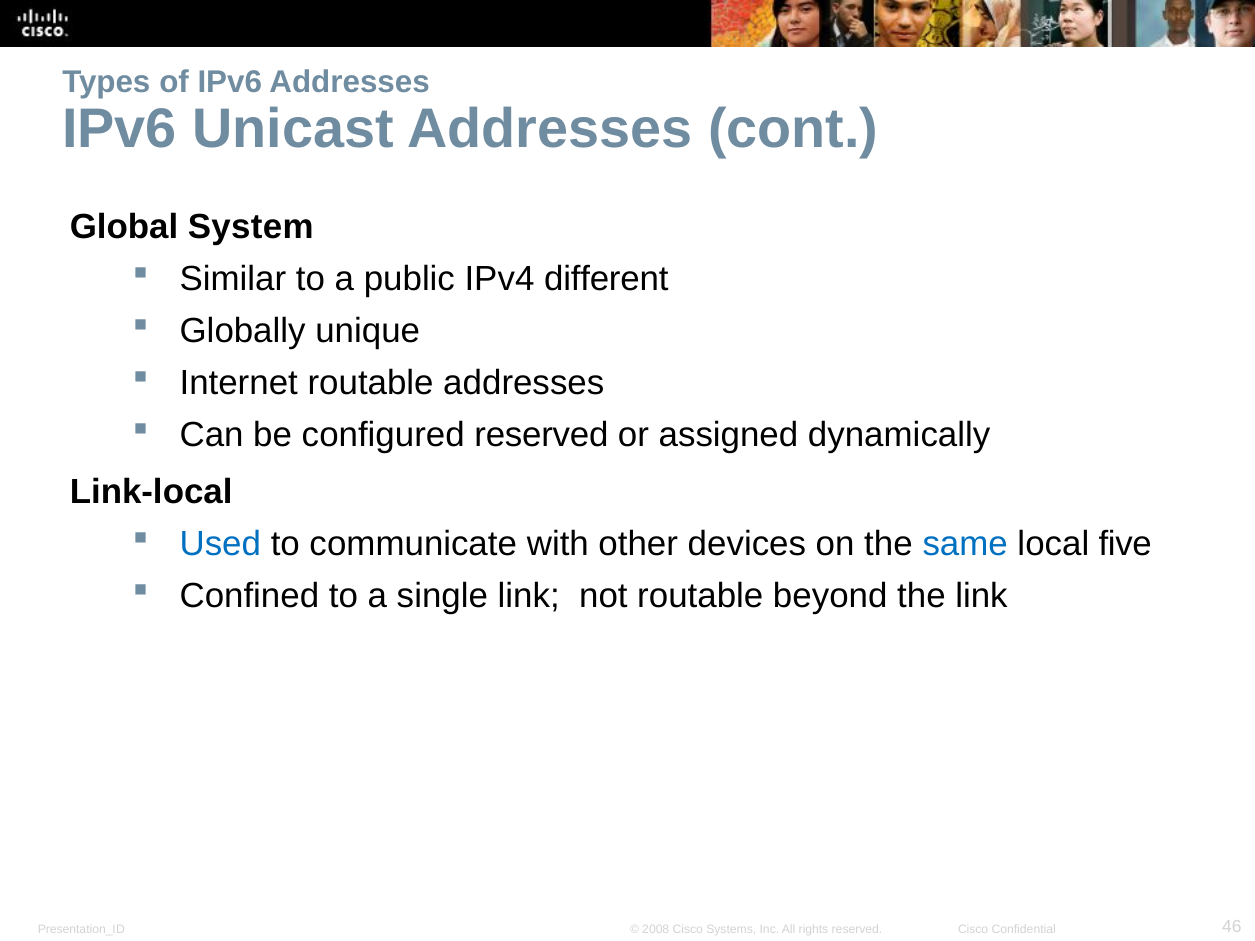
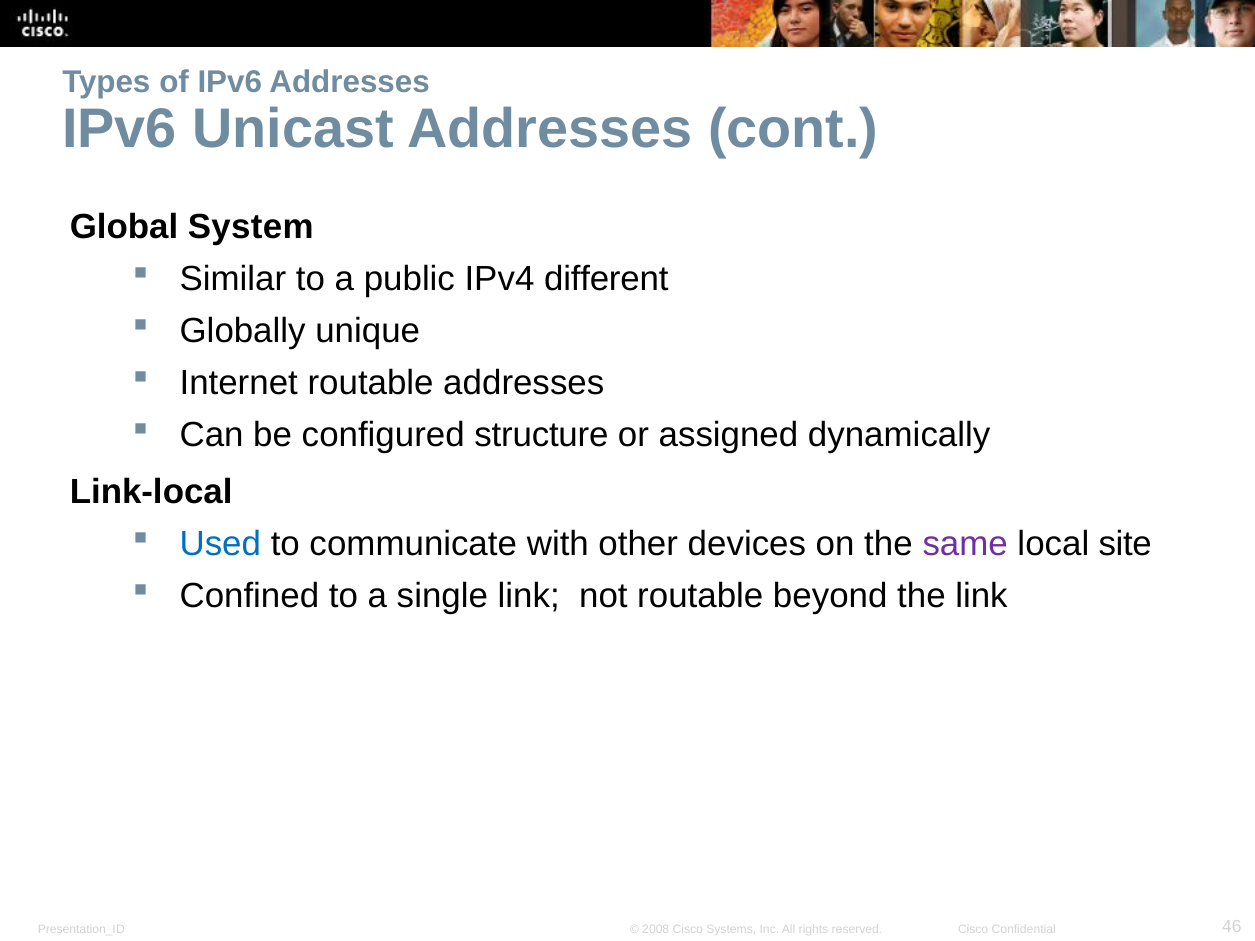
configured reserved: reserved -> structure
same colour: blue -> purple
five: five -> site
